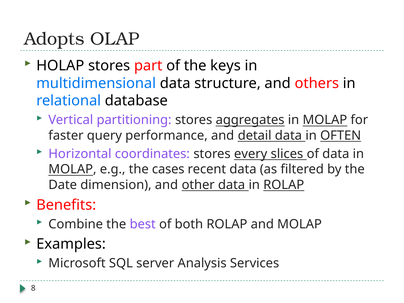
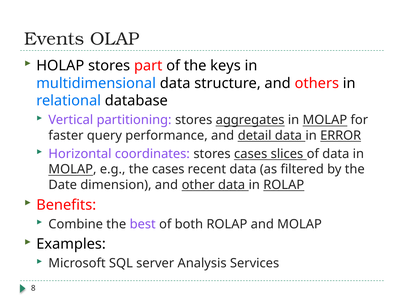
Adopts: Adopts -> Events
OFTEN: OFTEN -> ERROR
stores every: every -> cases
